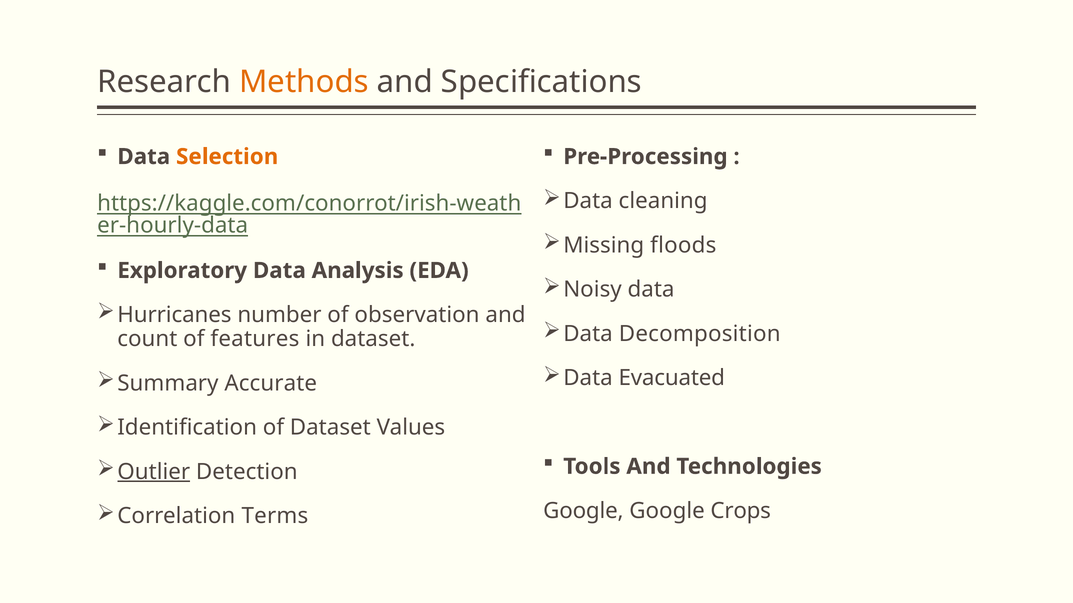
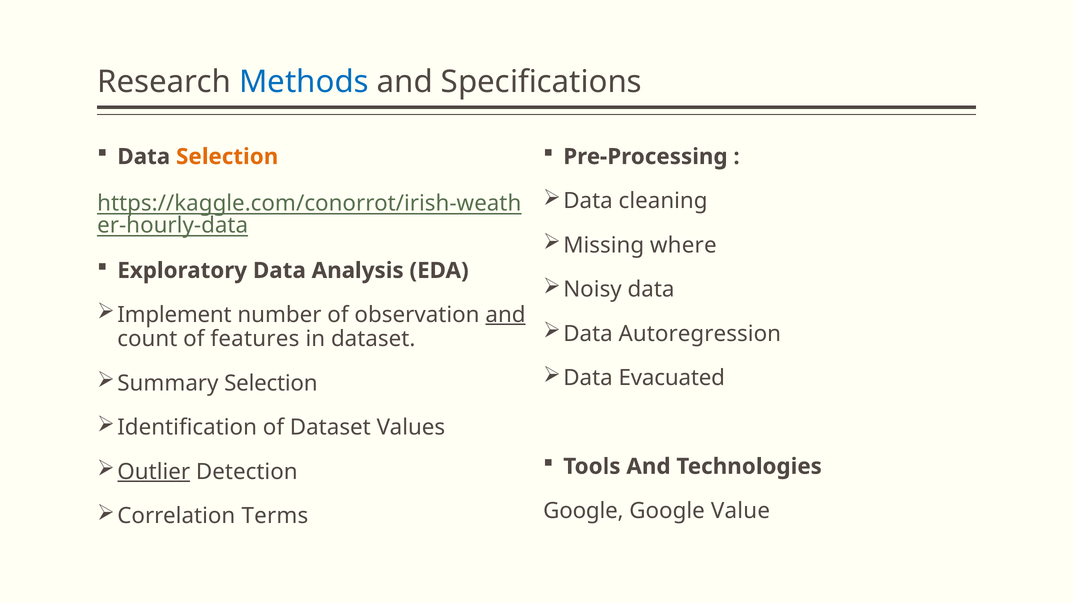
Methods colour: orange -> blue
floods: floods -> where
Hurricanes: Hurricanes -> Implement
and at (506, 315) underline: none -> present
Decomposition: Decomposition -> Autoregression
Summary Accurate: Accurate -> Selection
Crops: Crops -> Value
